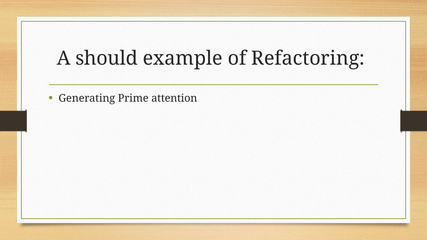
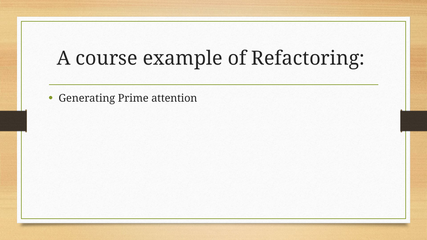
should: should -> course
